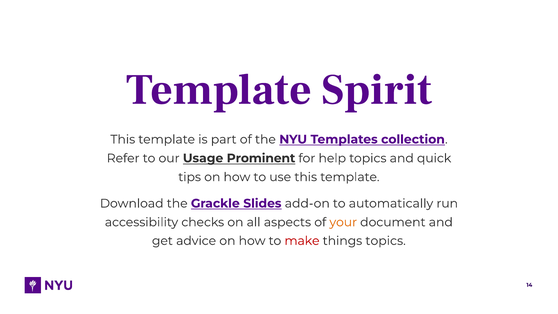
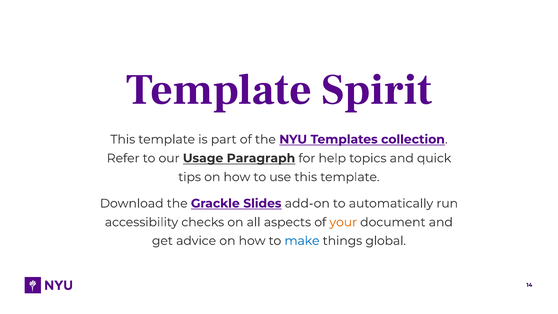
Prominent: Prominent -> Paragraph
make colour: red -> blue
things topics: topics -> global
